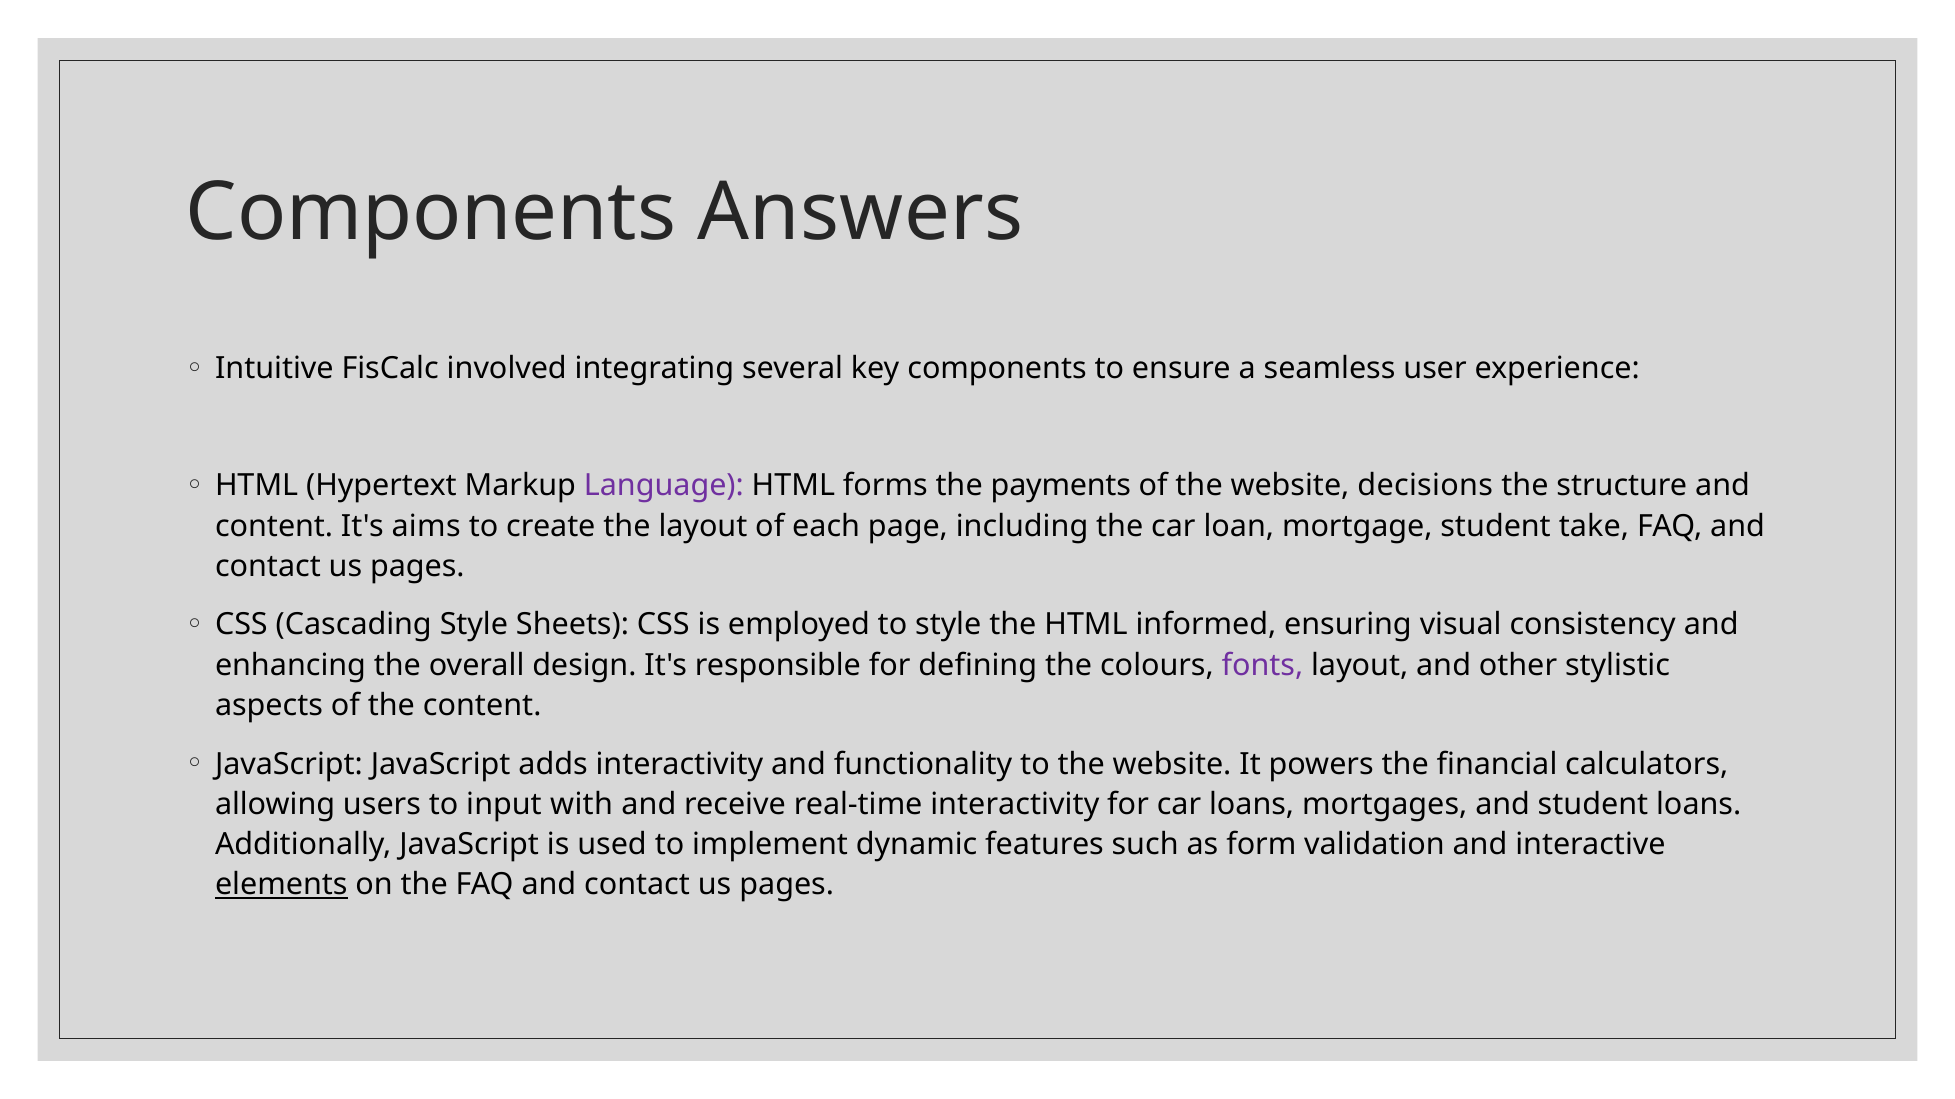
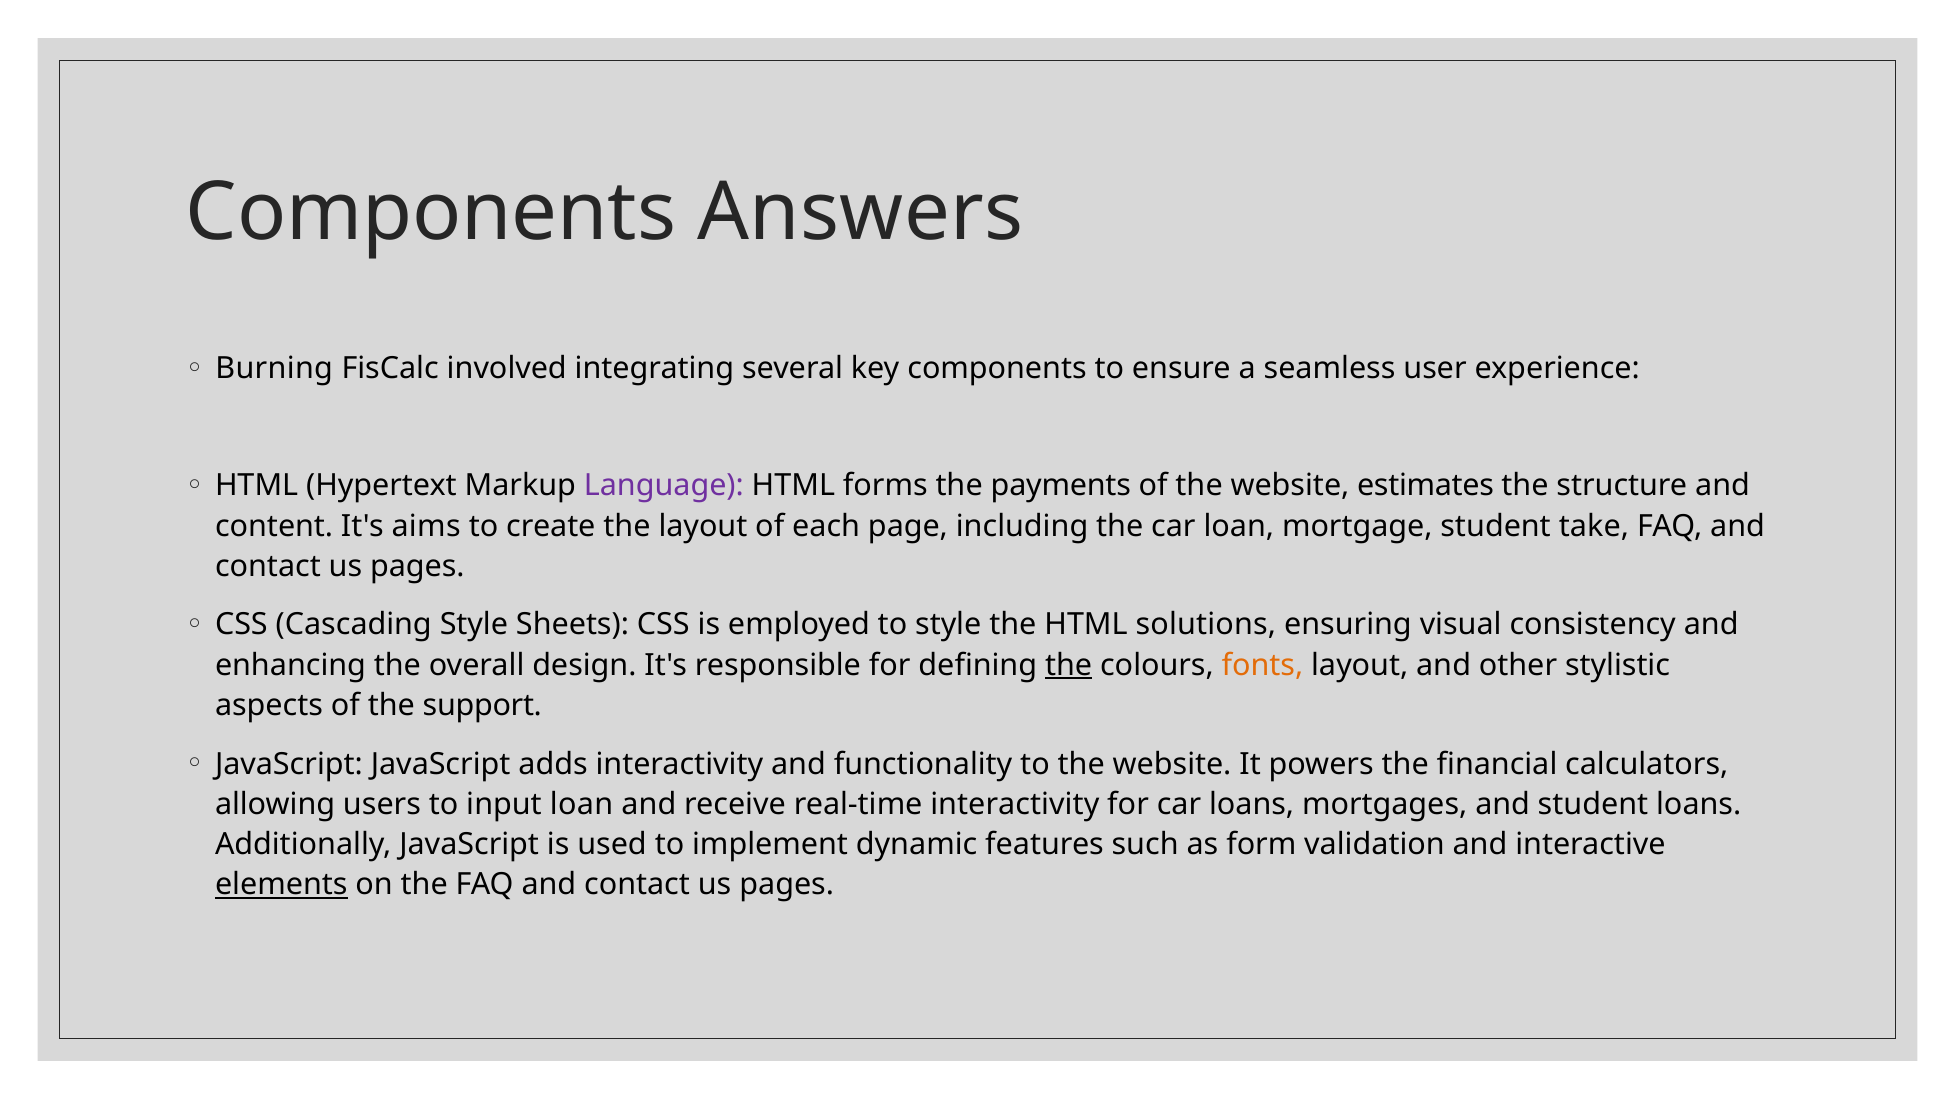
Intuitive: Intuitive -> Burning
decisions: decisions -> estimates
informed: informed -> solutions
the at (1069, 665) underline: none -> present
fonts colour: purple -> orange
the content: content -> support
input with: with -> loan
